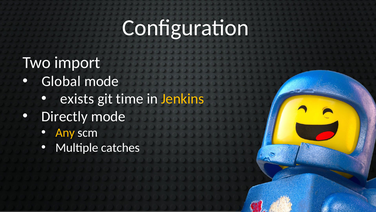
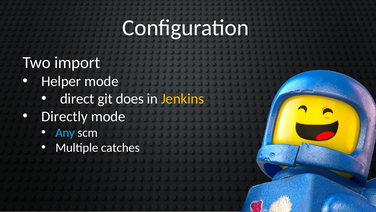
Global: Global -> Helper
exists: exists -> direct
time: time -> does
Any colour: yellow -> light blue
